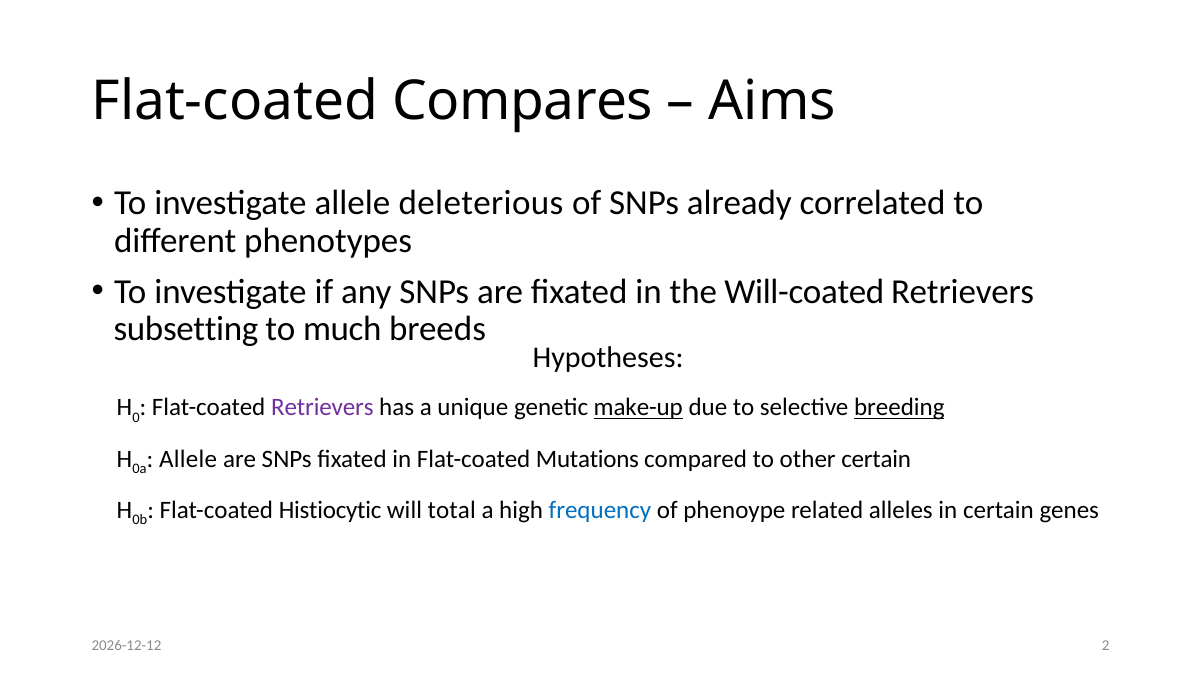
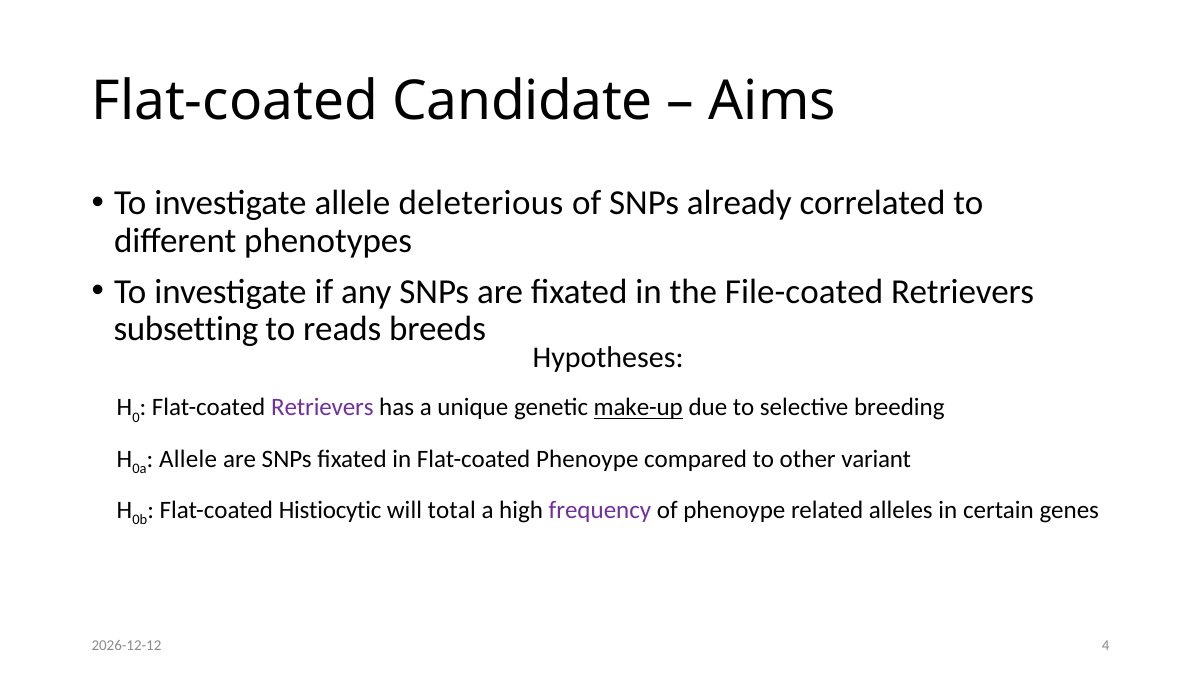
Compares: Compares -> Candidate
Will-coated: Will-coated -> File-coated
much: much -> reads
breeding underline: present -> none
Flat-coated Mutations: Mutations -> Phenoype
other certain: certain -> variant
frequency colour: blue -> purple
2: 2 -> 4
